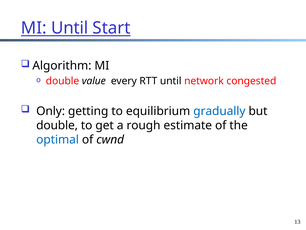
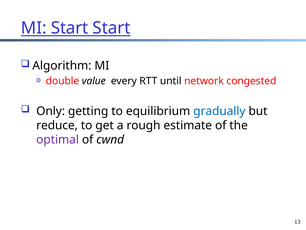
MI Until: Until -> Start
double at (57, 125): double -> reduce
optimal colour: blue -> purple
